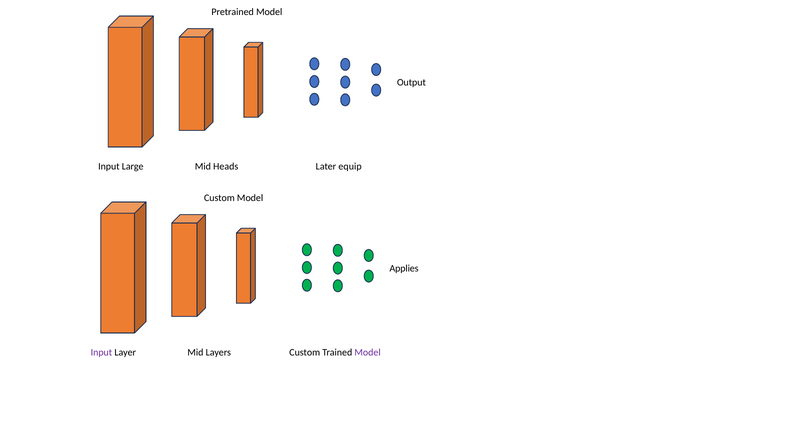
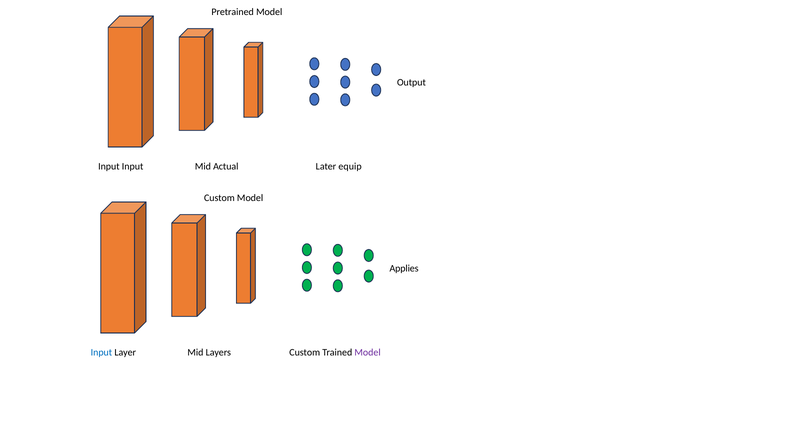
Input Large: Large -> Input
Heads: Heads -> Actual
Input at (101, 353) colour: purple -> blue
